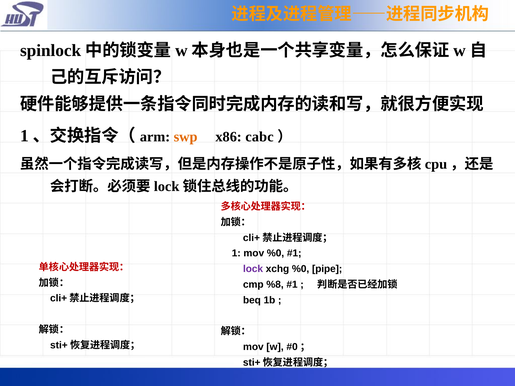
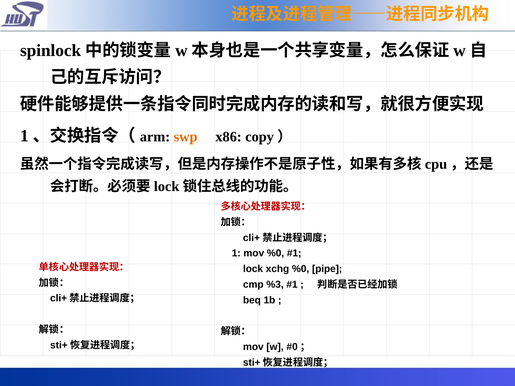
cabc: cabc -> copy
lock colour: purple -> black
%8: %8 -> %3
